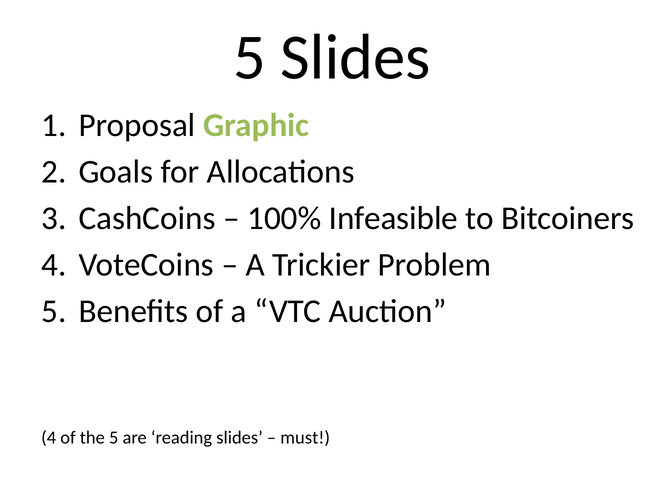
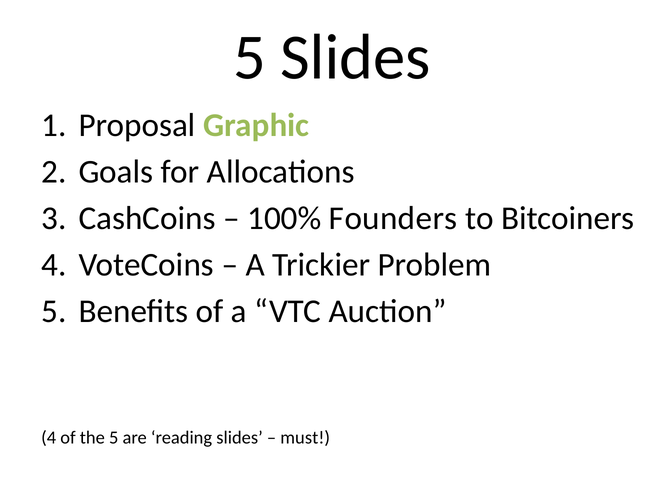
Infeasible: Infeasible -> Founders
